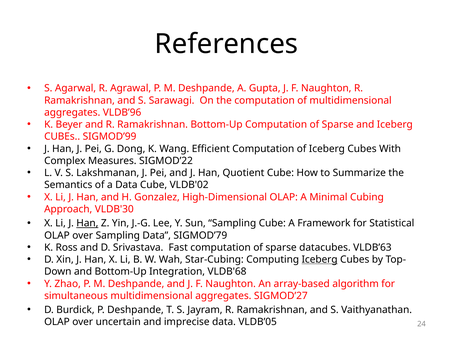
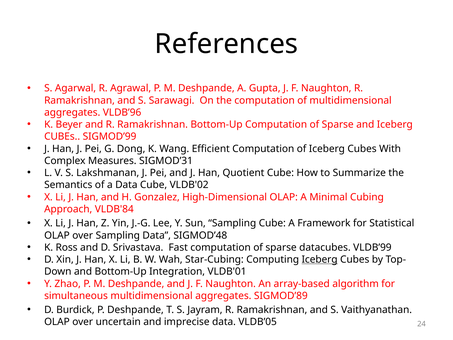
SIGMOD’22: SIGMOD’22 -> SIGMOD’31
VLDB'30: VLDB'30 -> VLDB'84
Han at (87, 223) underline: present -> none
SIGMOD’79: SIGMOD’79 -> SIGMOD’48
VLDB’63: VLDB’63 -> VLDB’99
VLDB'68: VLDB'68 -> VLDB'01
SIGMOD’27: SIGMOD’27 -> SIGMOD’89
